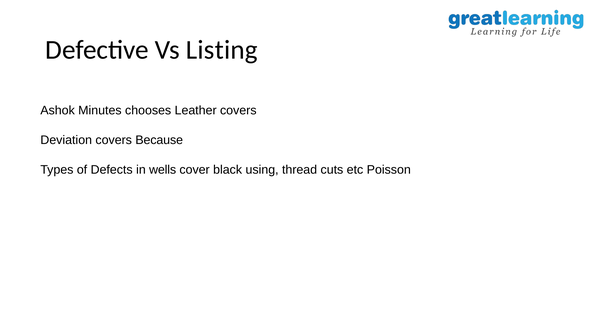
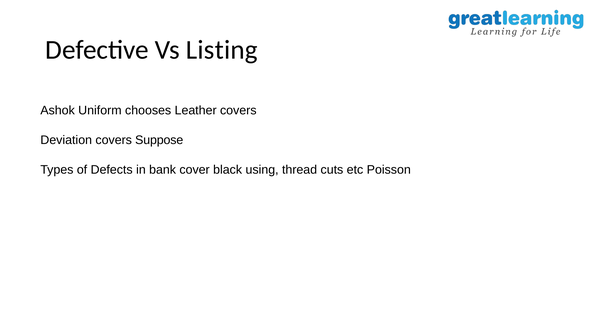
Minutes: Minutes -> Uniform
Because: Because -> Suppose
wells: wells -> bank
